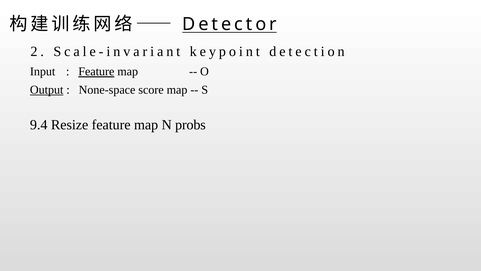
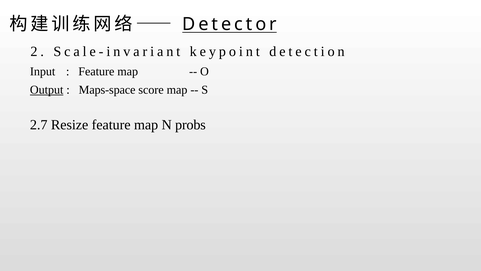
Feature at (96, 72) underline: present -> none
None-space: None-space -> Maps-space
9.4: 9.4 -> 2.7
